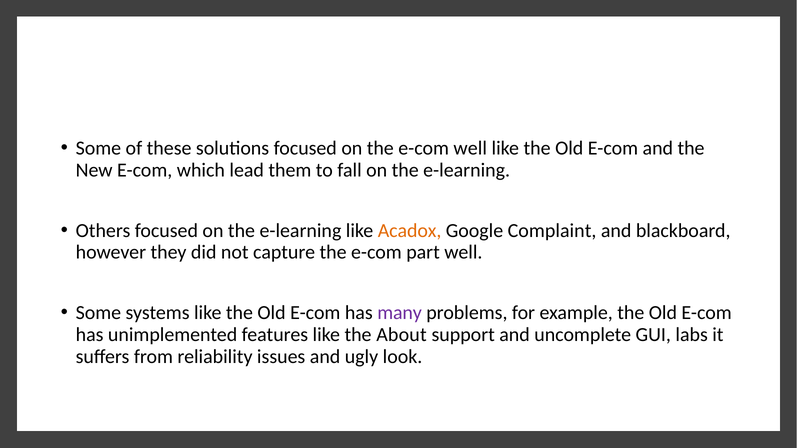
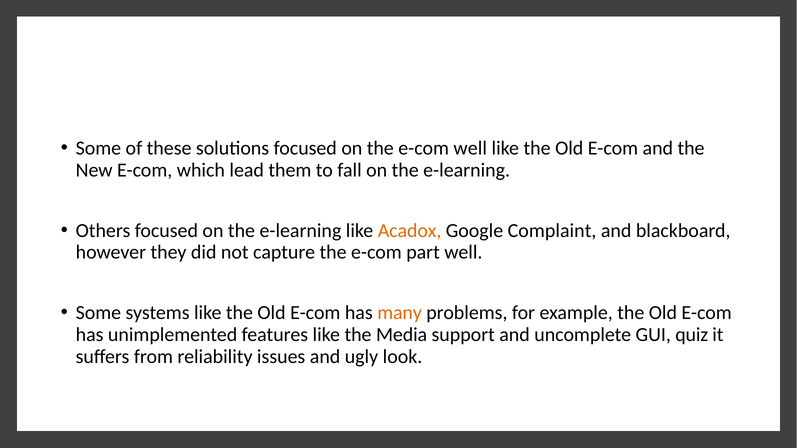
many colour: purple -> orange
About: About -> Media
labs: labs -> quiz
